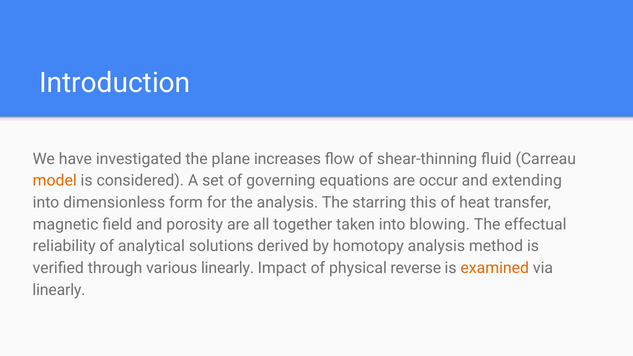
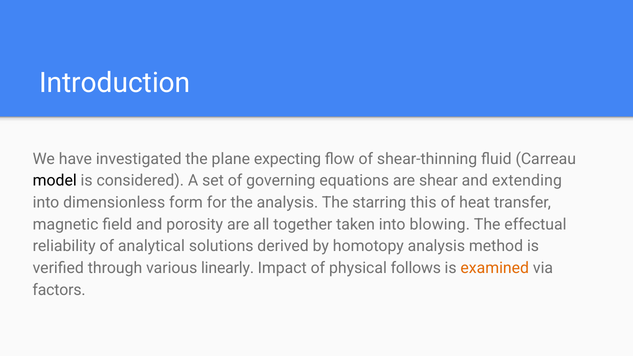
increases: increases -> expecting
model colour: orange -> black
occur: occur -> shear
reverse: reverse -> follows
linearly at (59, 290): linearly -> factors
